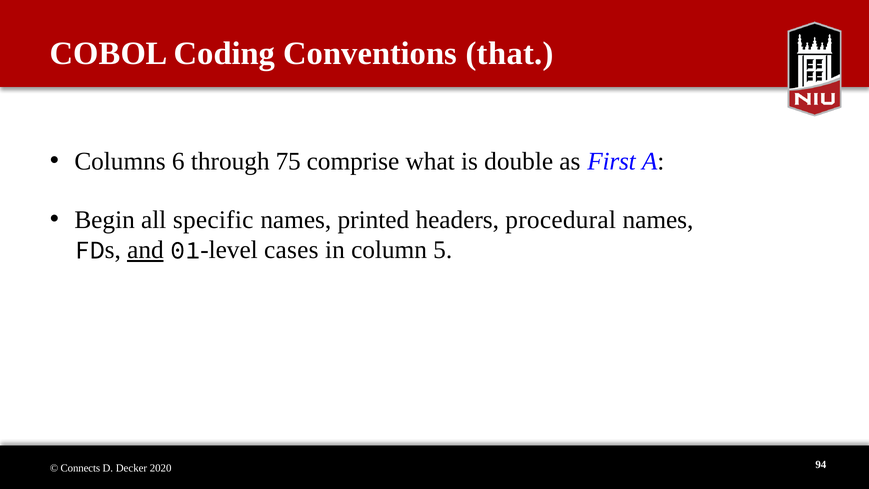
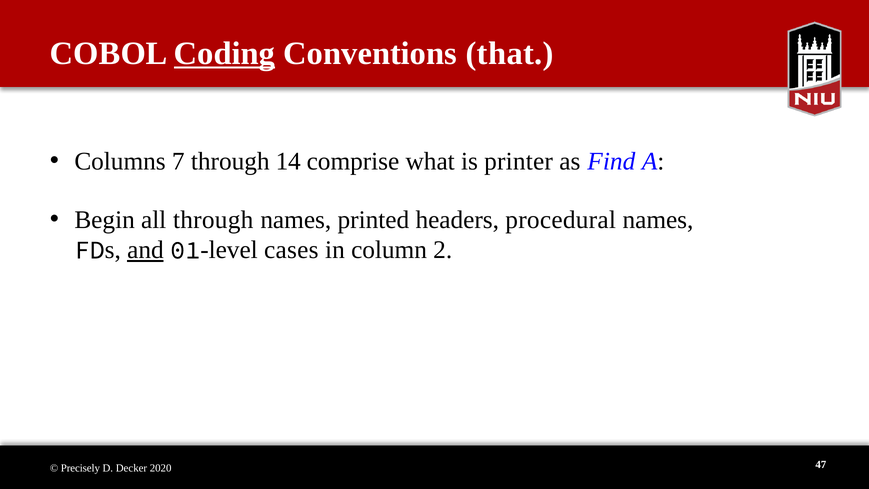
Coding underline: none -> present
6: 6 -> 7
75: 75 -> 14
double: double -> printer
First: First -> Find
all specific: specific -> through
5: 5 -> 2
Connects: Connects -> Precisely
94: 94 -> 47
